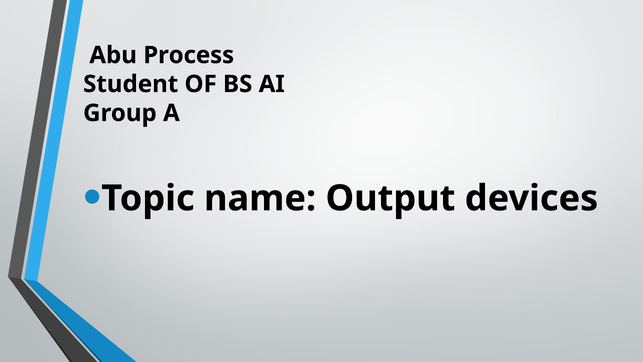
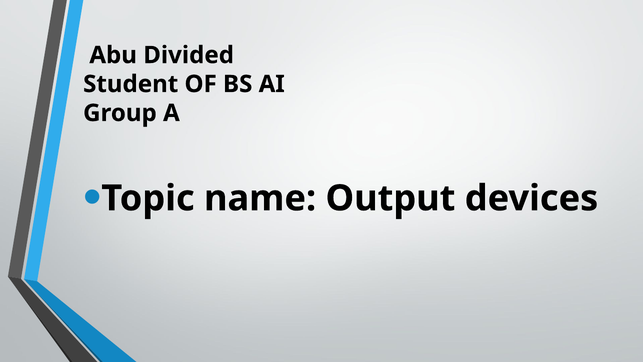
Process: Process -> Divided
